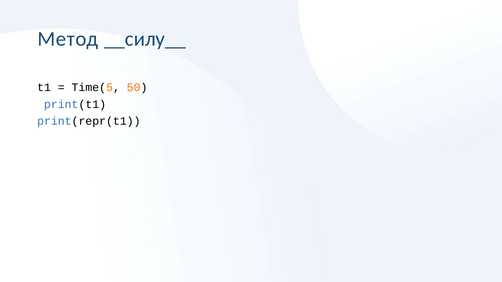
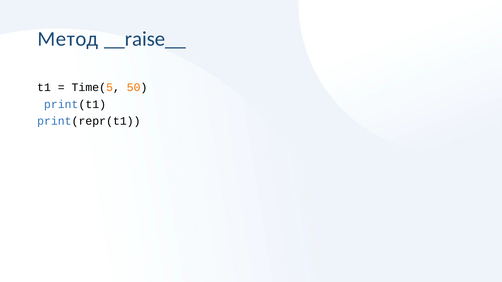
__силу__: __силу__ -> __raise__
